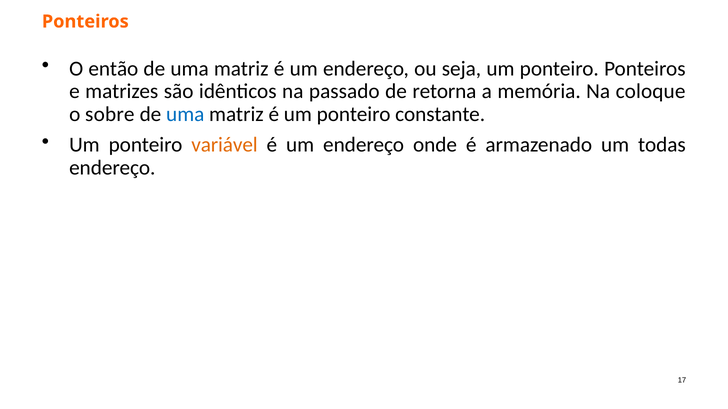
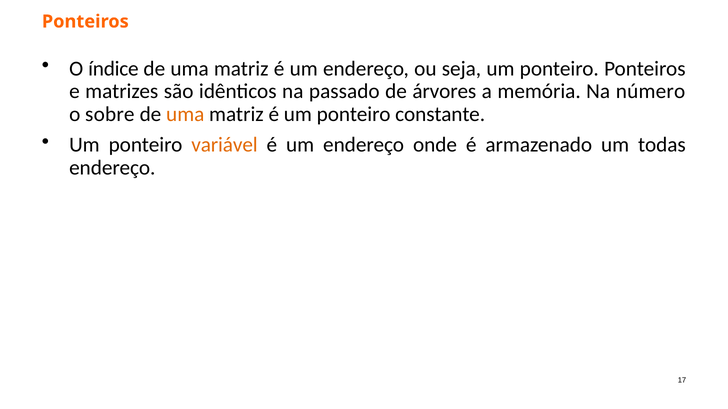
então: então -> índice
retorna: retorna -> árvores
coloque: coloque -> número
uma at (185, 114) colour: blue -> orange
